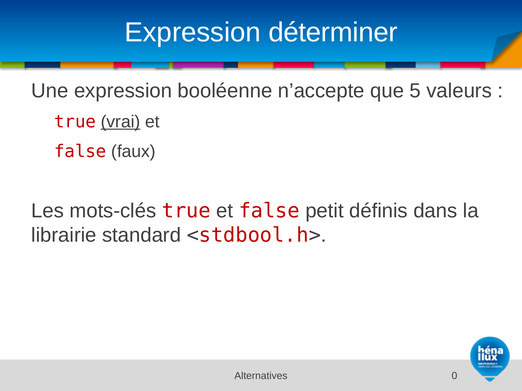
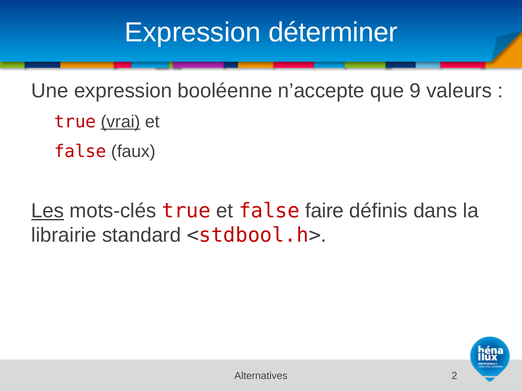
5: 5 -> 9
Les underline: none -> present
petit: petit -> faire
0: 0 -> 2
